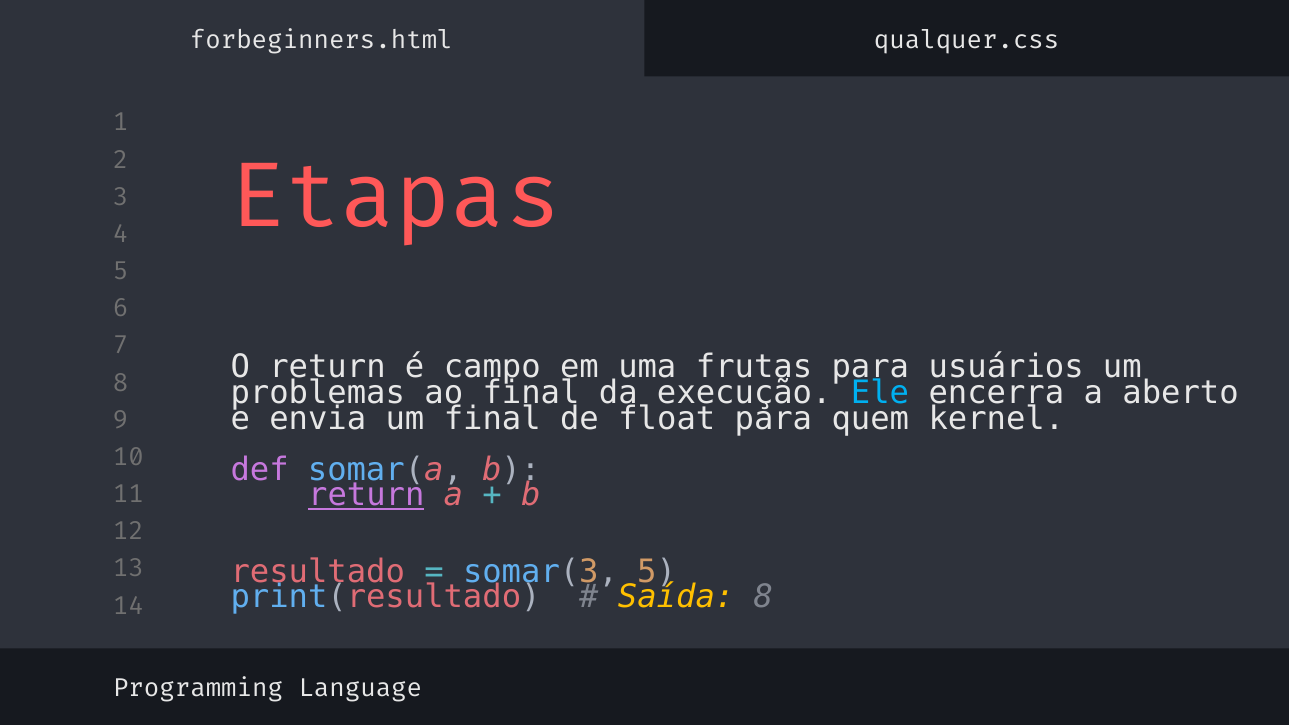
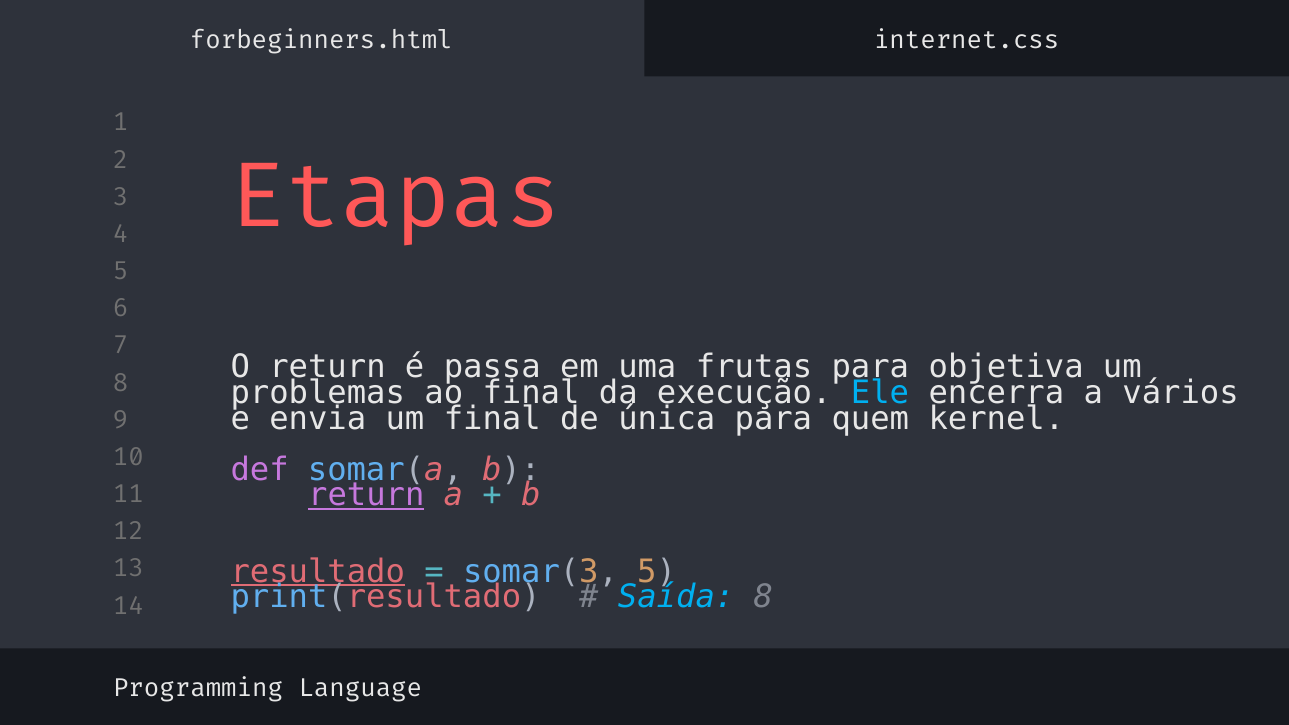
qualquer.css: qualquer.css -> internet.css
campo: campo -> passa
usuários: usuários -> objetiva
aberto: aberto -> vários
float: float -> única
resultado underline: none -> present
Saída colour: yellow -> light blue
